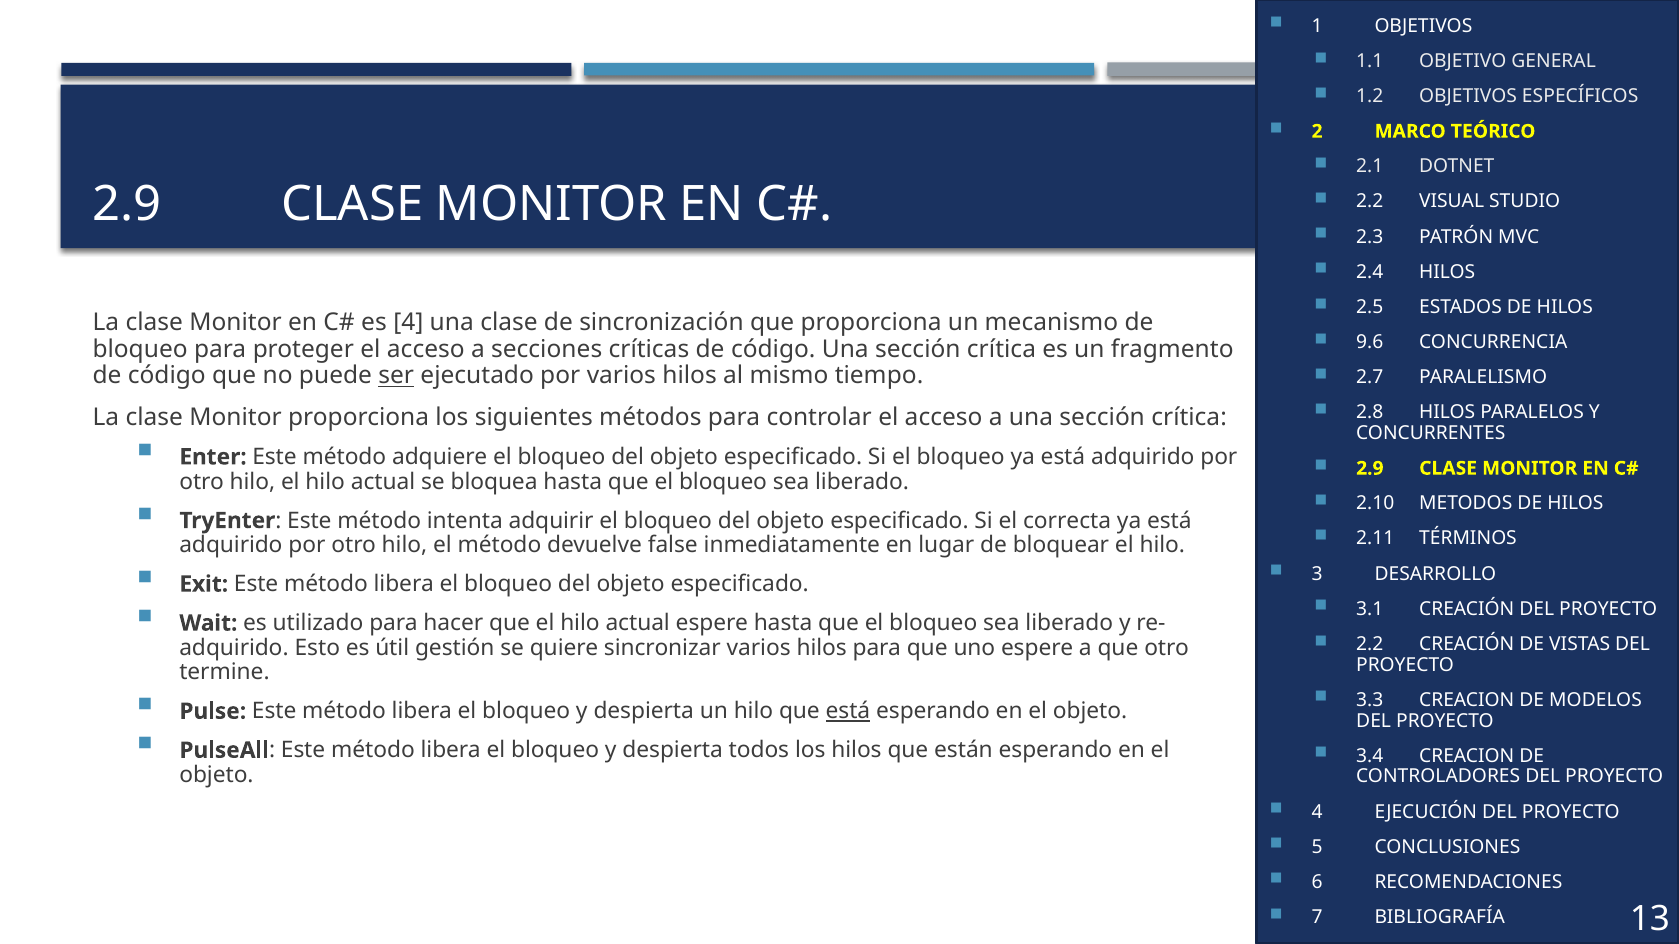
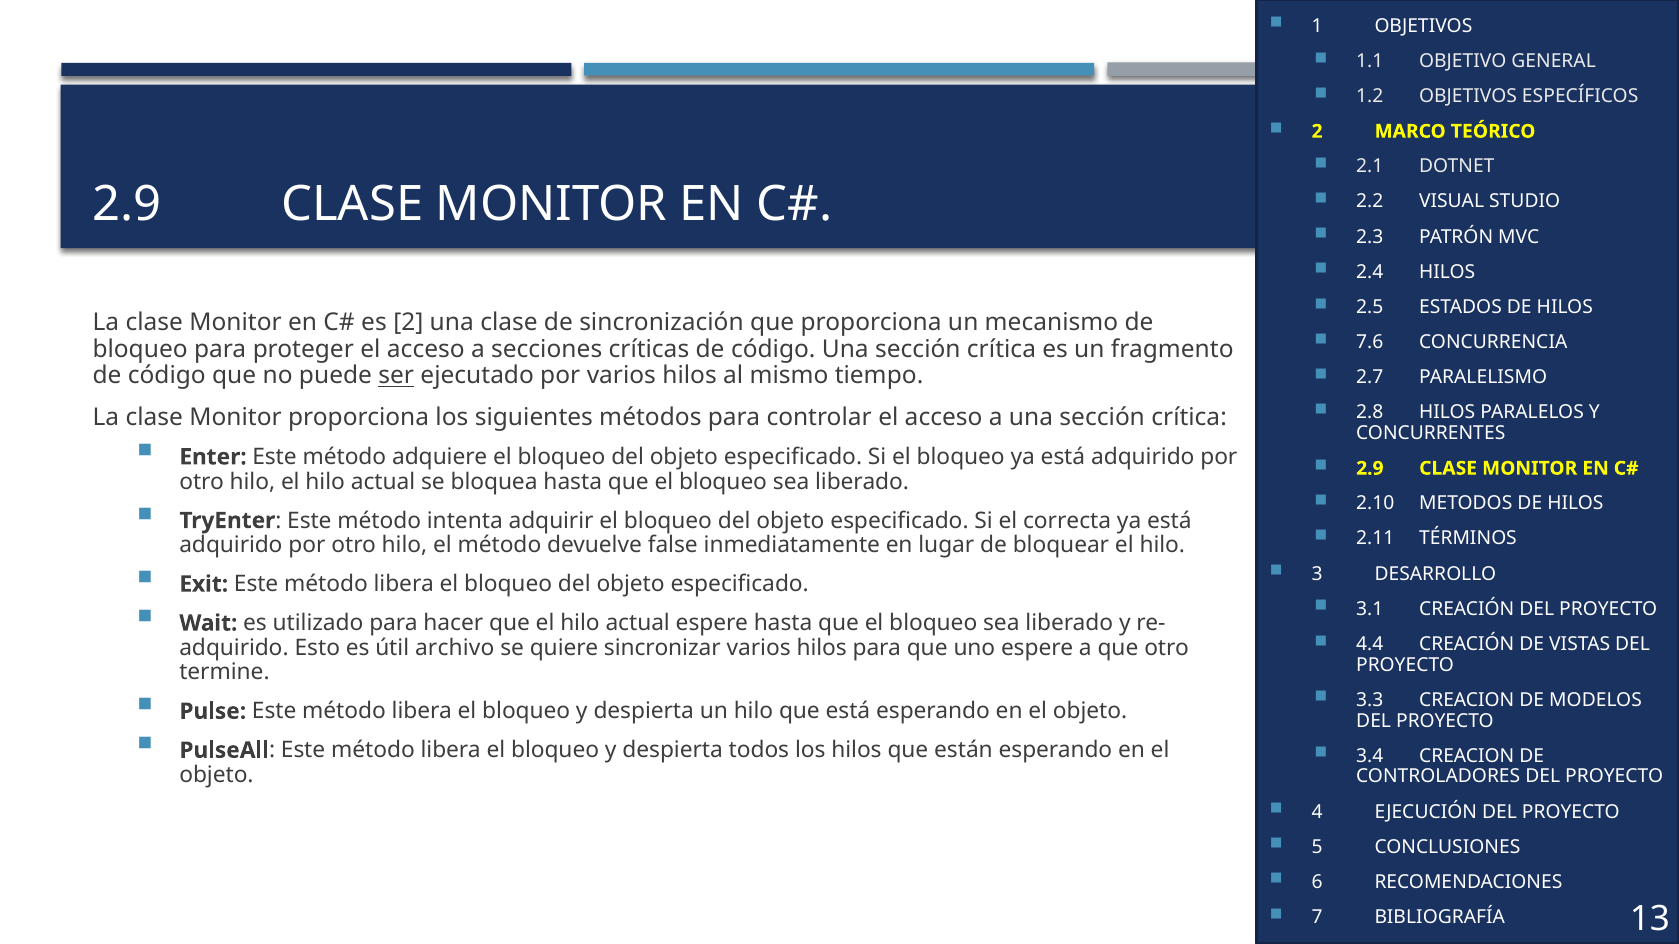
es 4: 4 -> 2
9.6: 9.6 -> 7.6
2.2 at (1370, 644): 2.2 -> 4.4
gestión: gestión -> archivo
está at (848, 712) underline: present -> none
